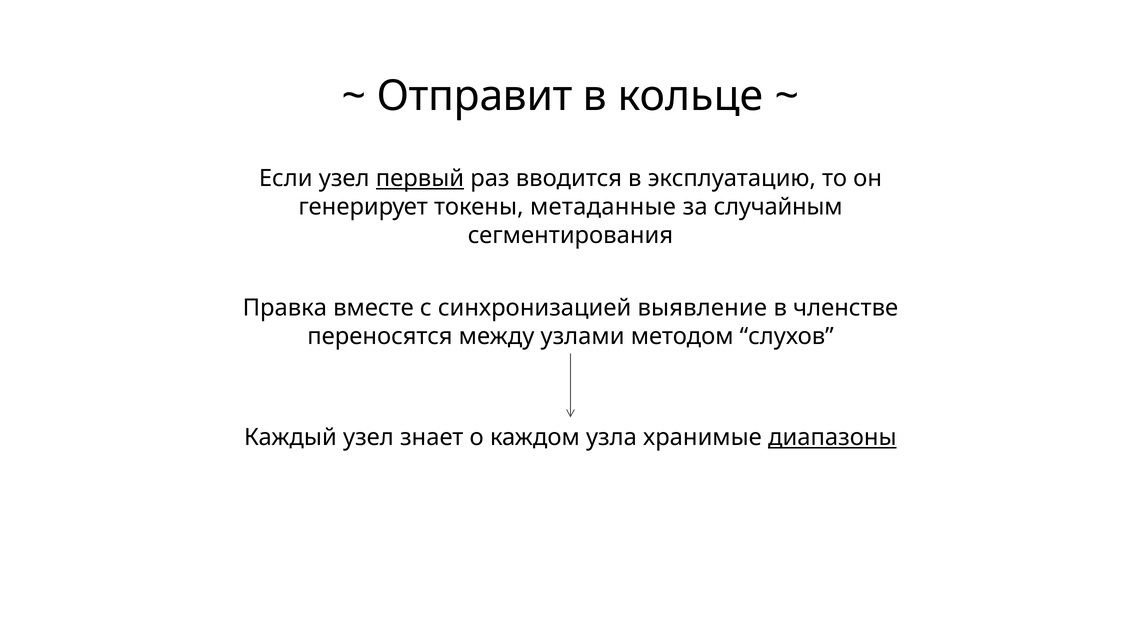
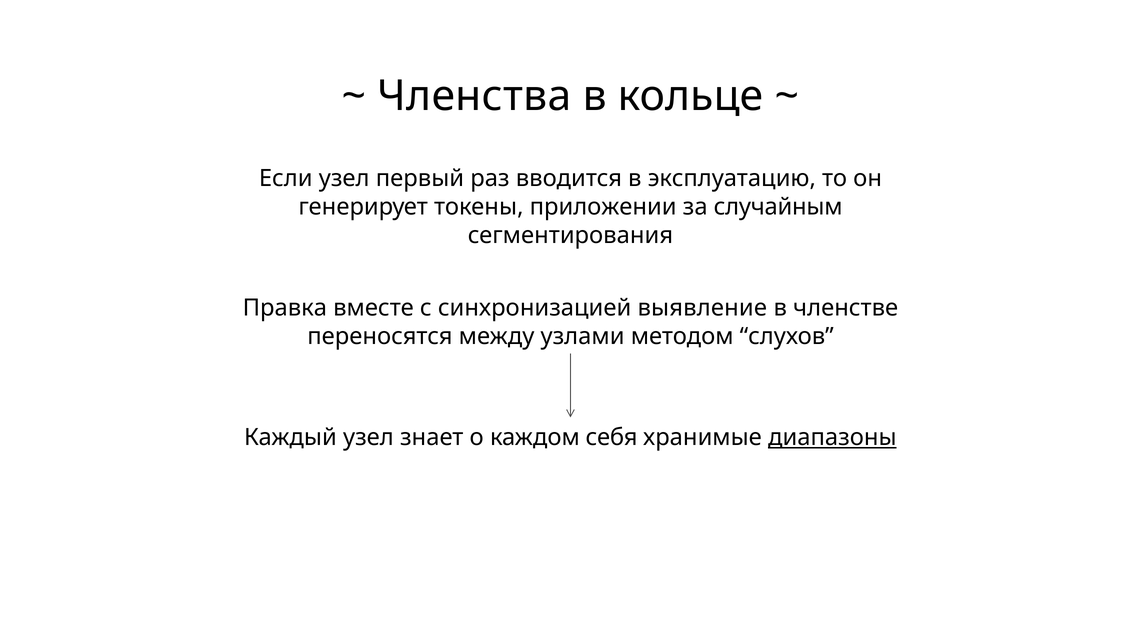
Отправит: Отправит -> Членства
первый underline: present -> none
метаданные: метаданные -> приложении
узла: узла -> себя
